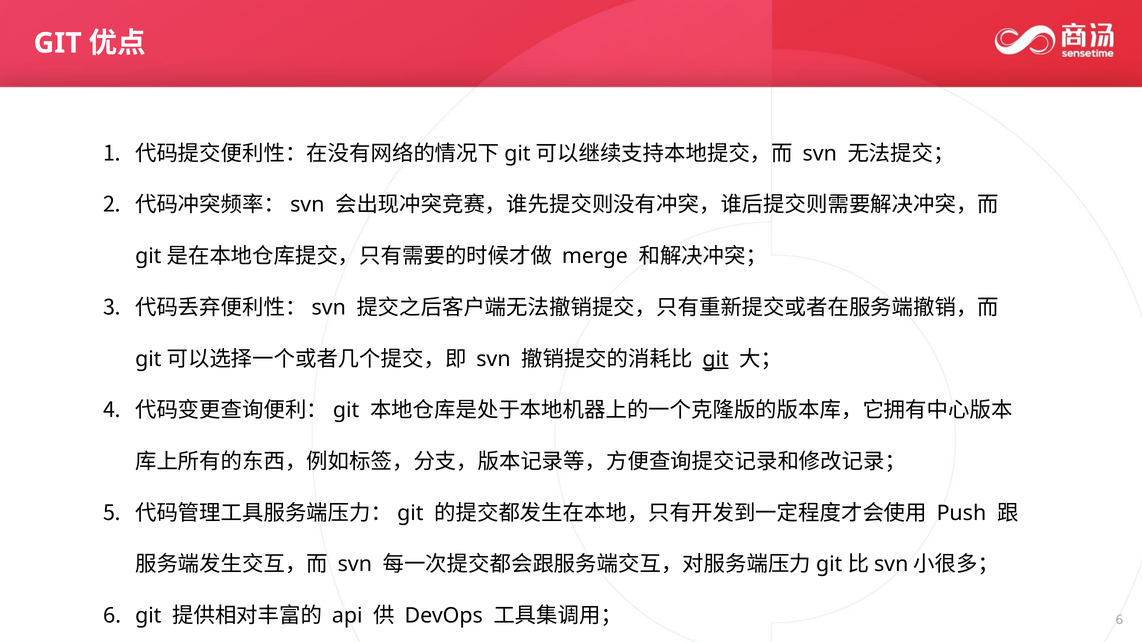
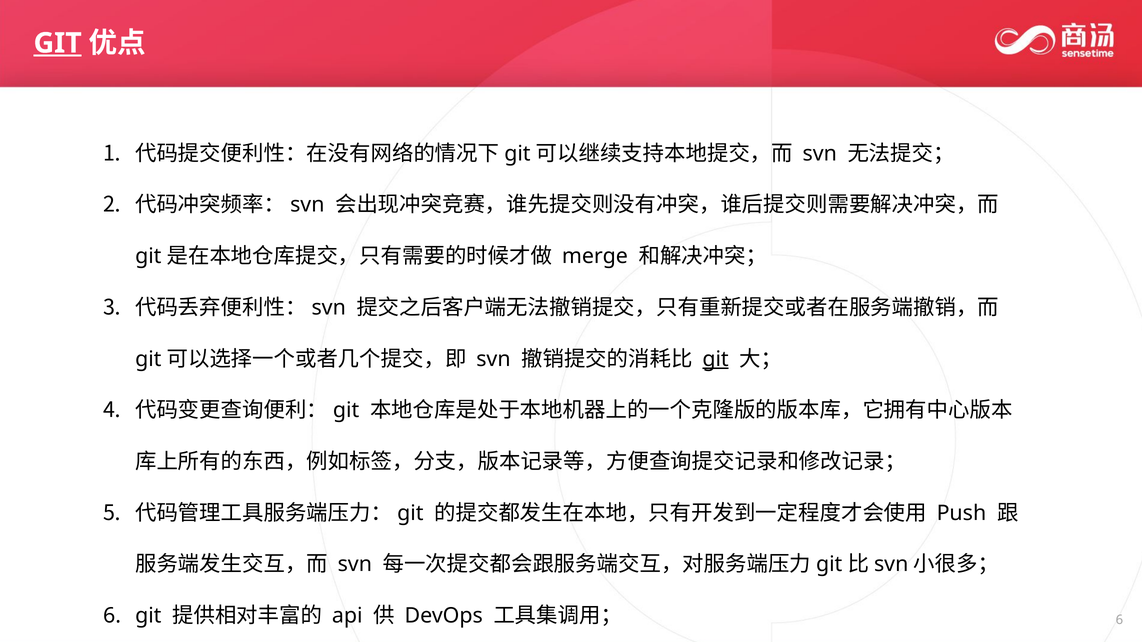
GIT at (58, 43) underline: none -> present
